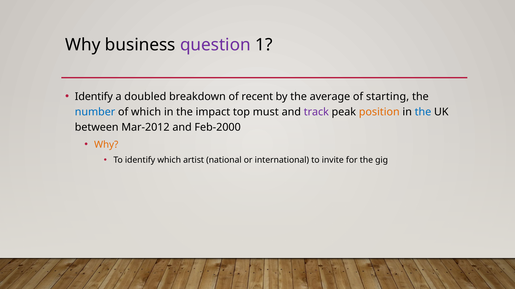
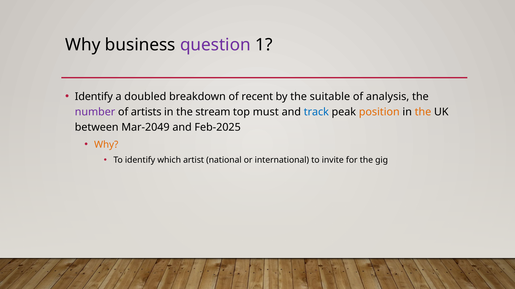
average: average -> suitable
starting: starting -> analysis
number colour: blue -> purple
of which: which -> artists
impact: impact -> stream
track colour: purple -> blue
the at (423, 112) colour: blue -> orange
Mar-2012: Mar-2012 -> Mar-2049
Feb-2000: Feb-2000 -> Feb-2025
